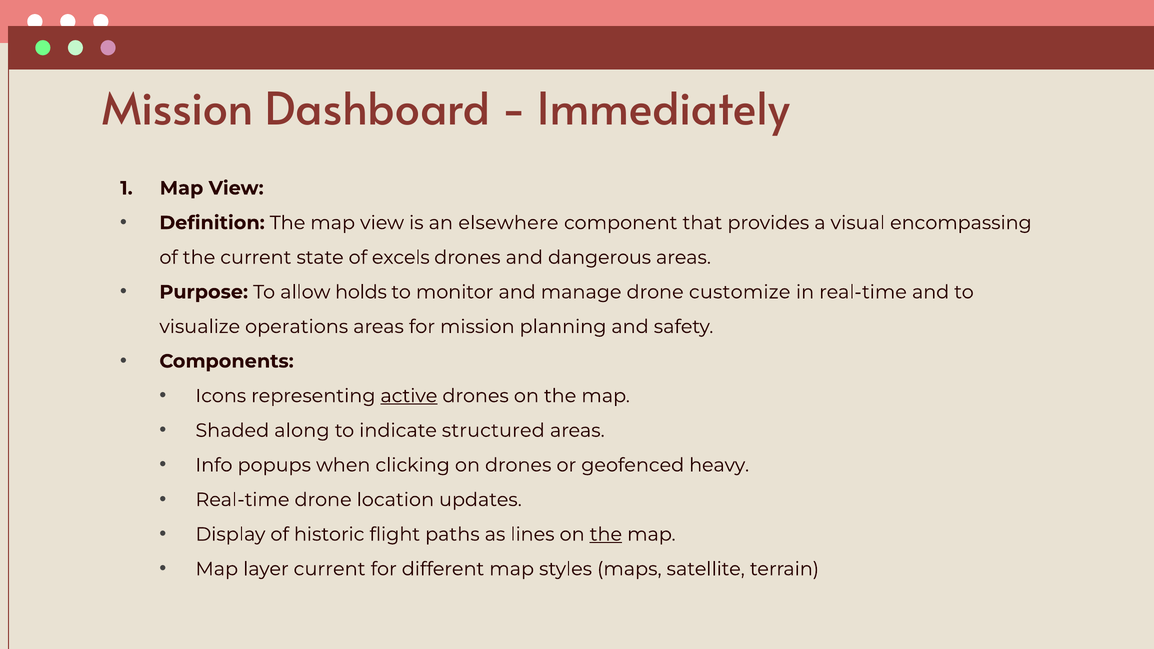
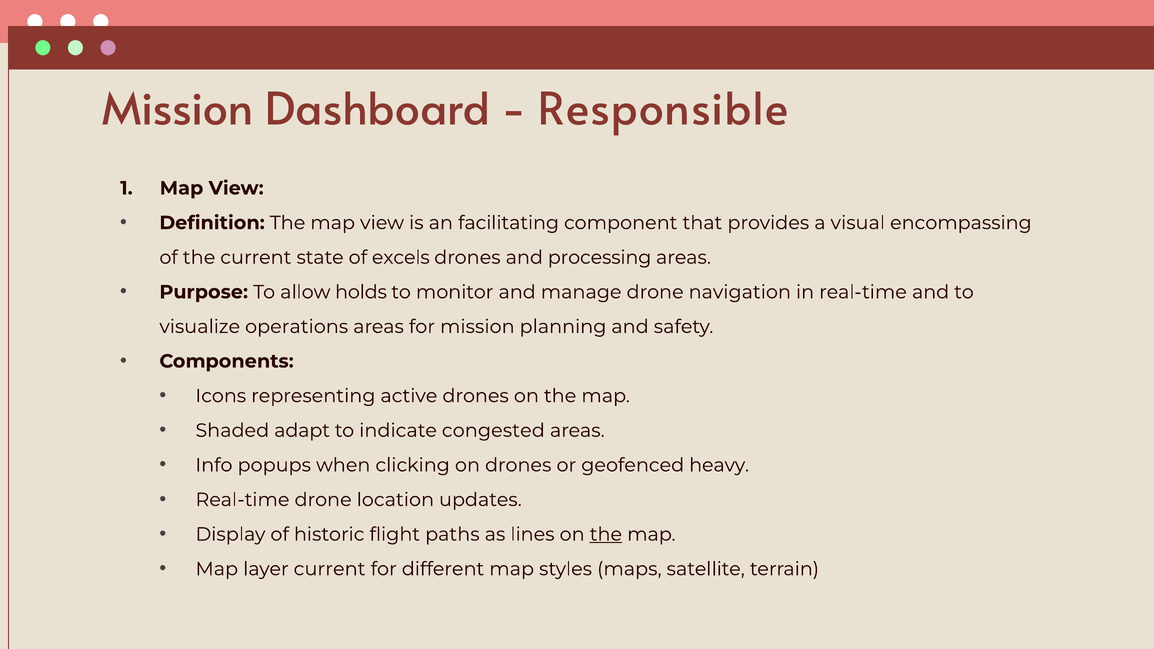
Immediately: Immediately -> Responsible
elsewhere: elsewhere -> facilitating
dangerous: dangerous -> processing
customize: customize -> navigation
active underline: present -> none
along: along -> adapt
structured: structured -> congested
